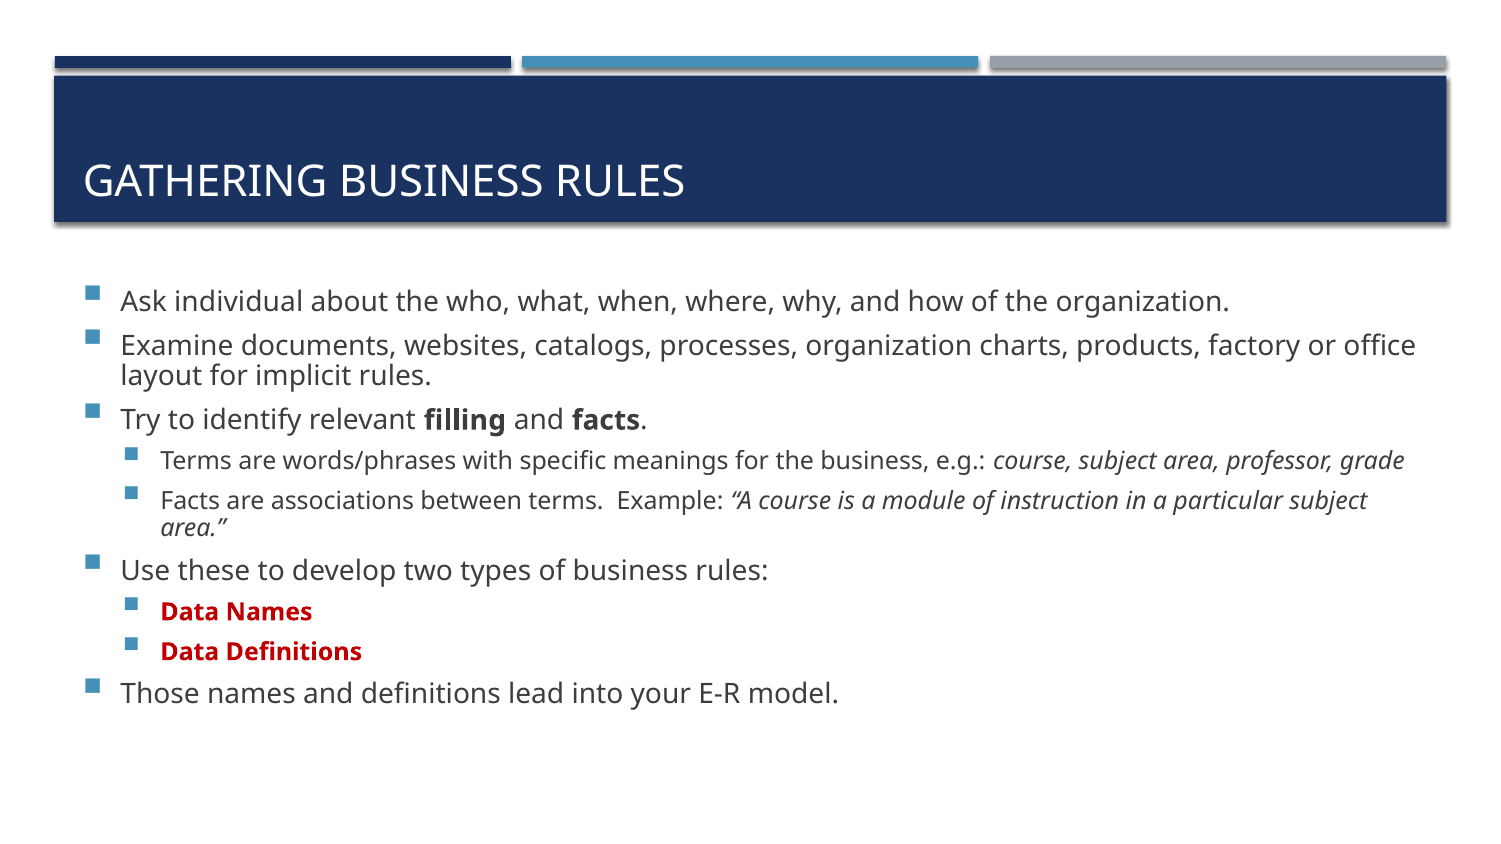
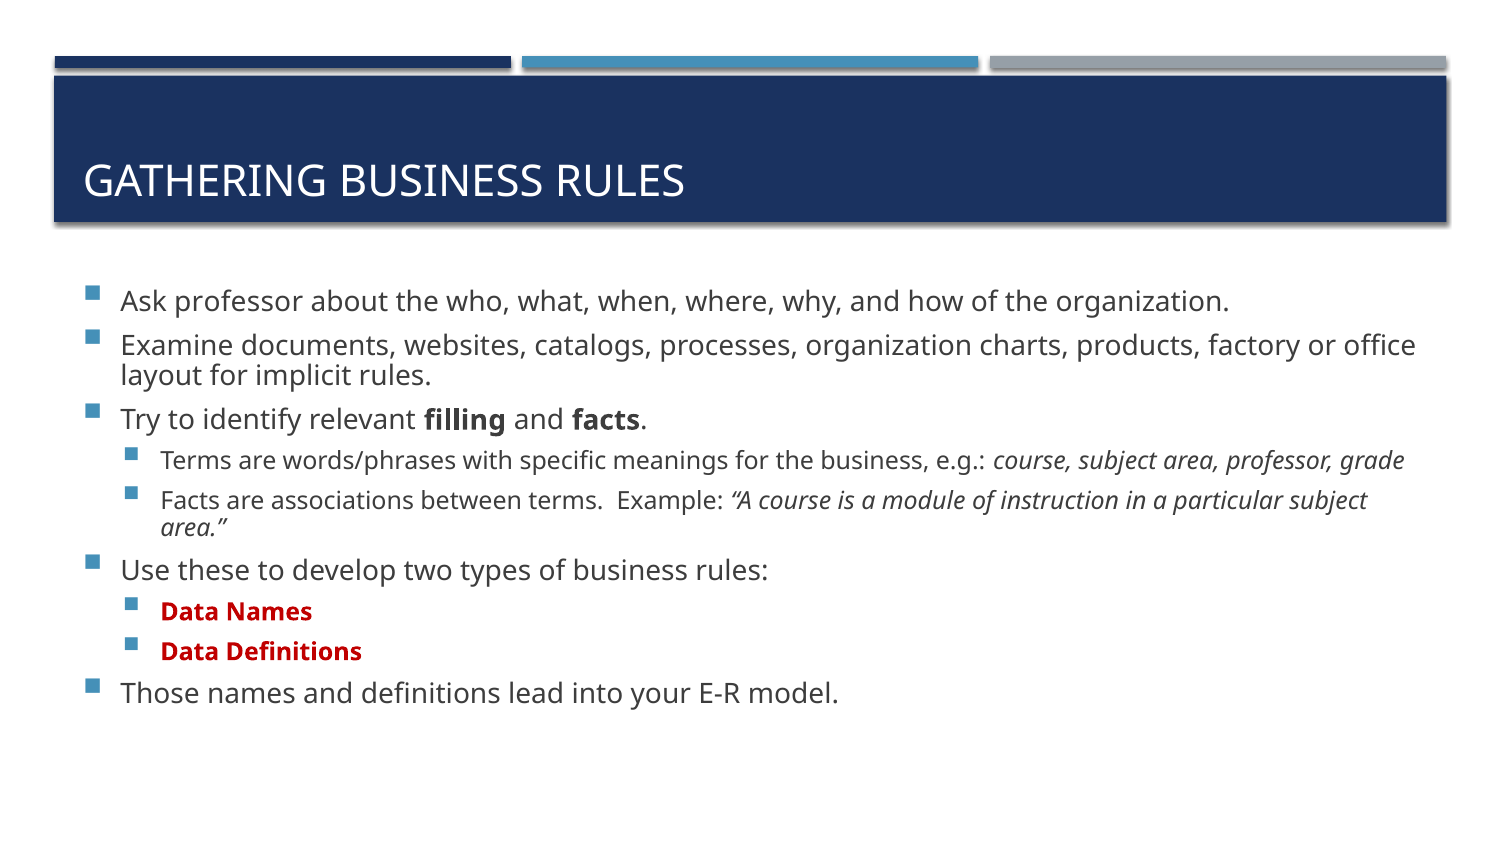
Ask individual: individual -> professor
